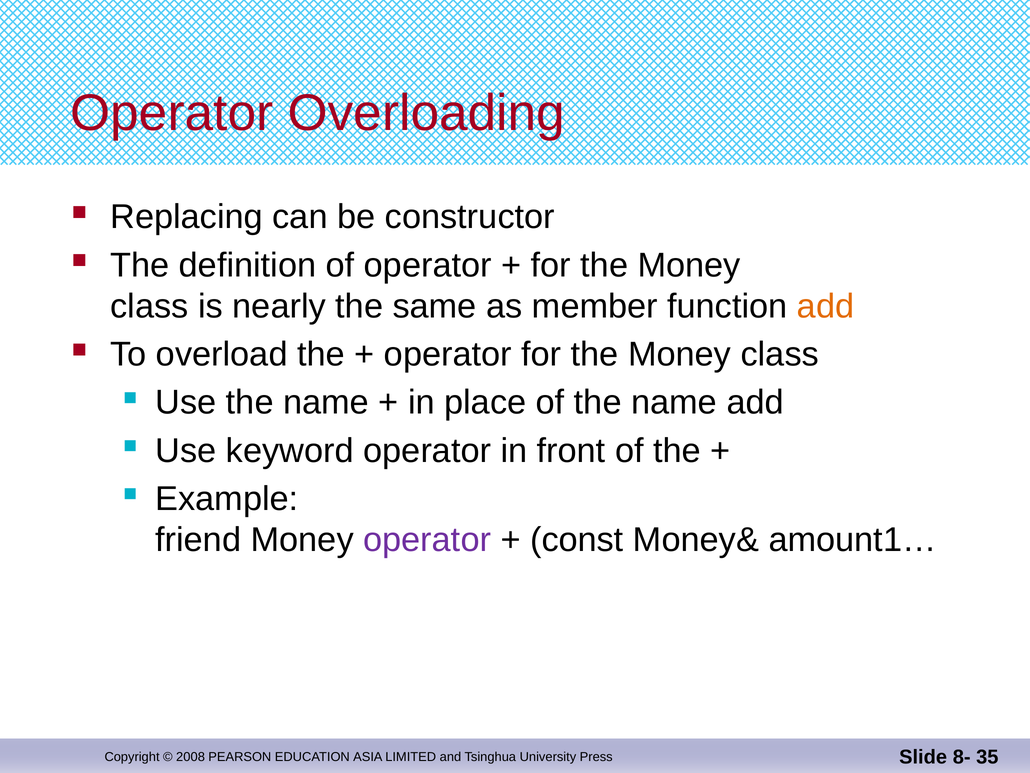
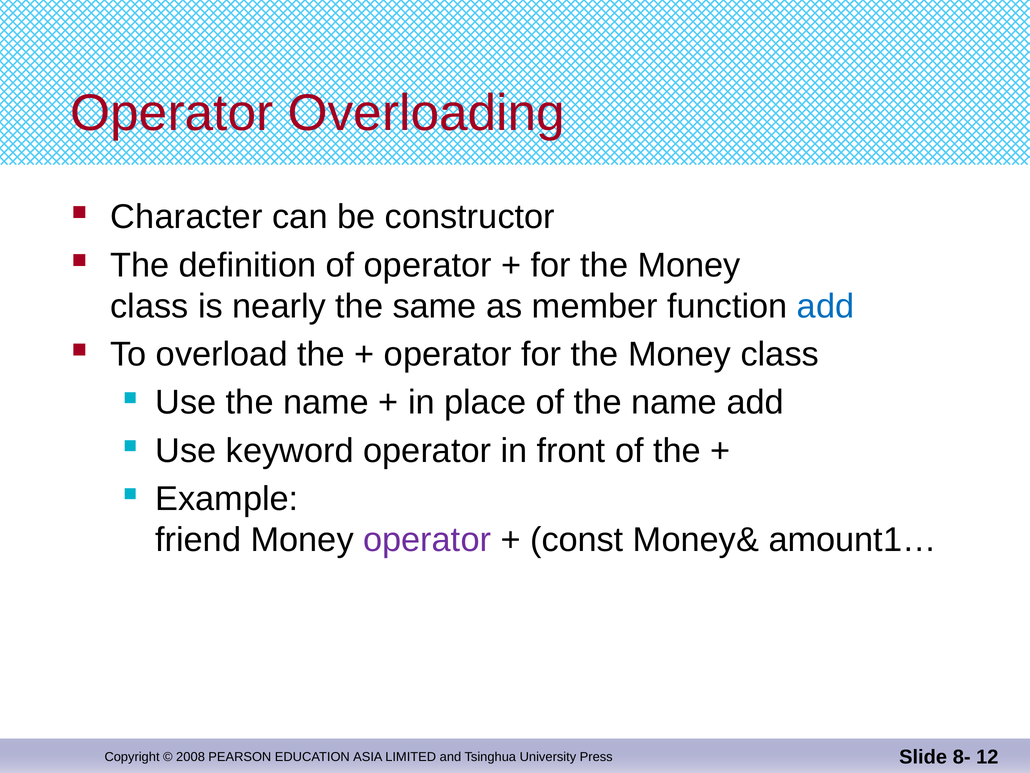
Replacing: Replacing -> Character
add at (826, 306) colour: orange -> blue
35: 35 -> 12
